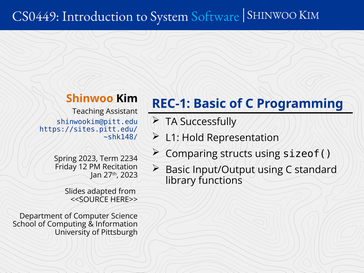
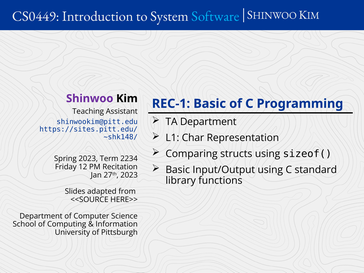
Shinwoo colour: orange -> purple
TA Successfully: Successfully -> Department
Hold: Hold -> Char
